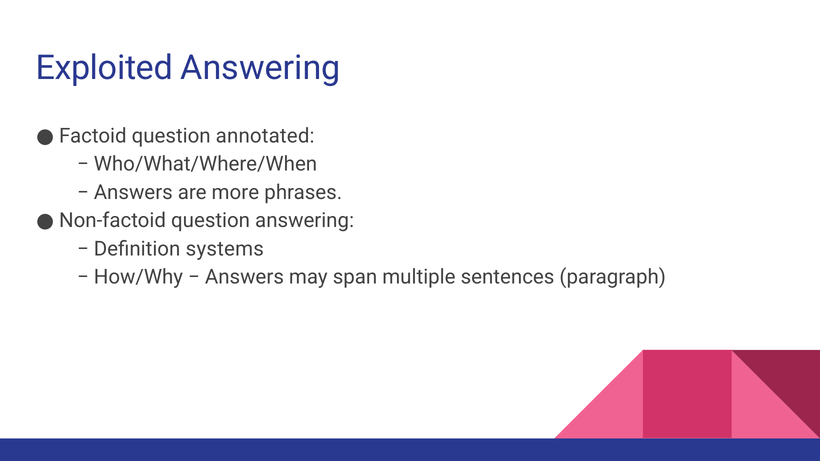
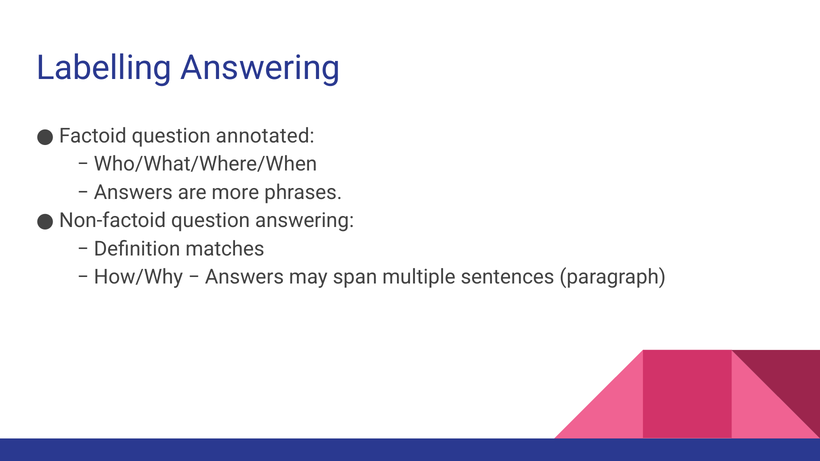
Exploited: Exploited -> Labelling
systems: systems -> matches
